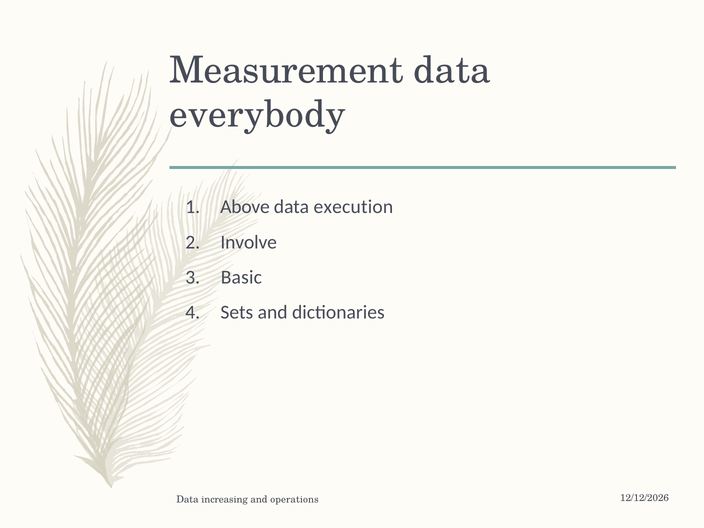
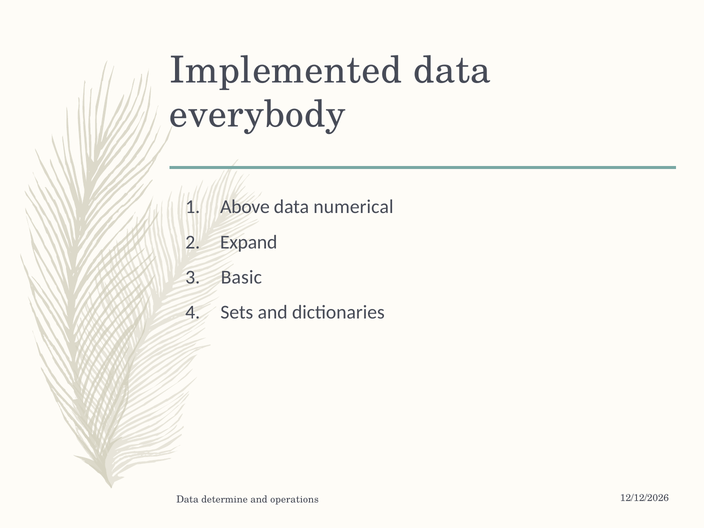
Measurement: Measurement -> Implemented
execution: execution -> numerical
Involve: Involve -> Expand
increasing: increasing -> determine
